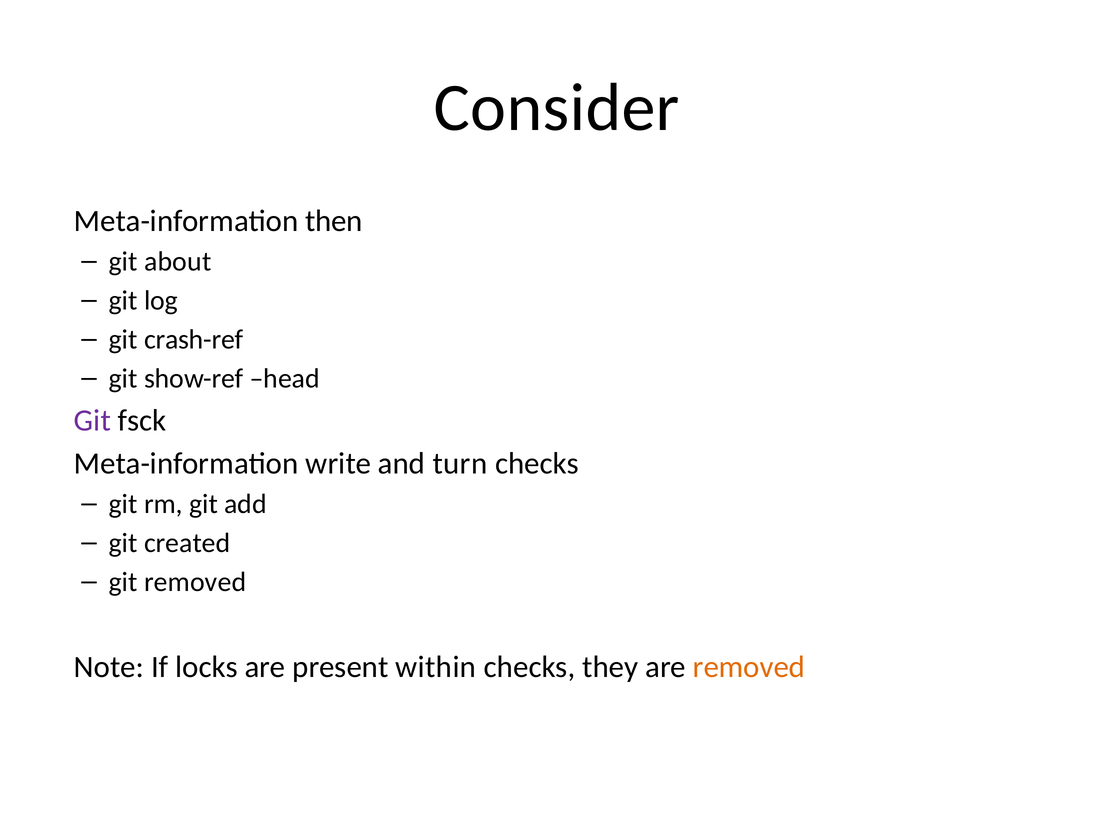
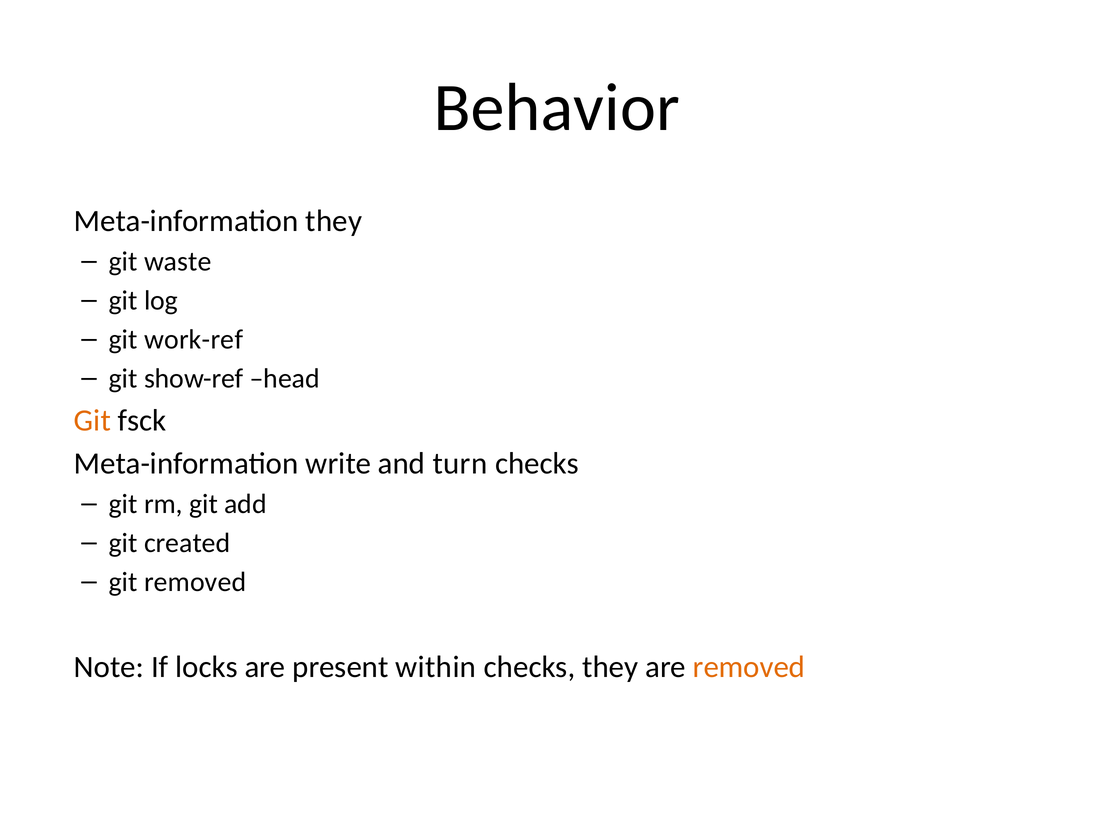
Consider: Consider -> Behavior
Meta-information then: then -> they
about: about -> waste
crash-ref: crash-ref -> work-ref
Git at (92, 421) colour: purple -> orange
